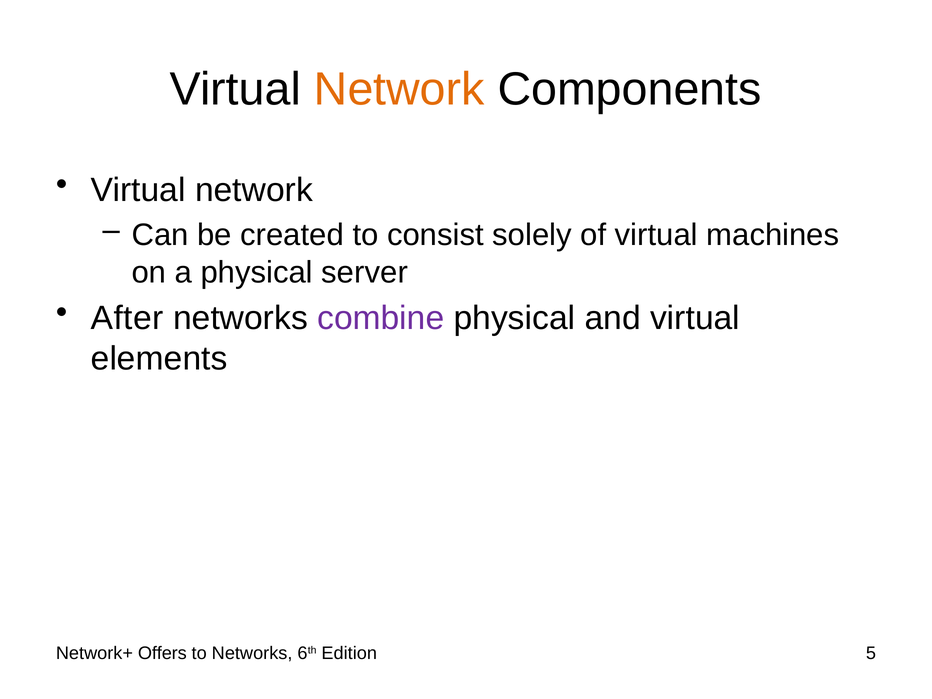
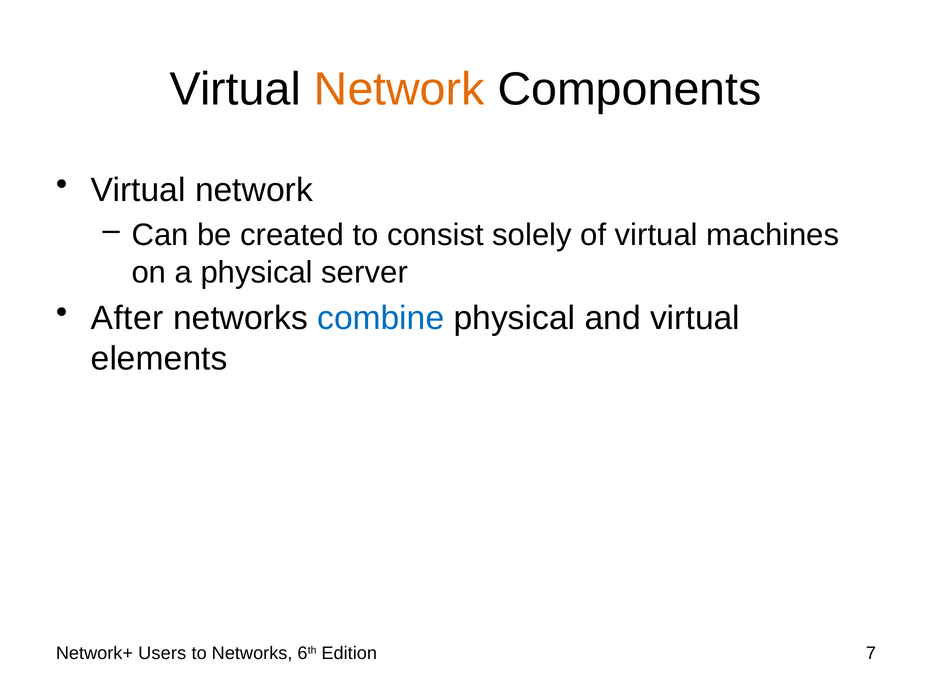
combine colour: purple -> blue
Offers: Offers -> Users
5: 5 -> 7
